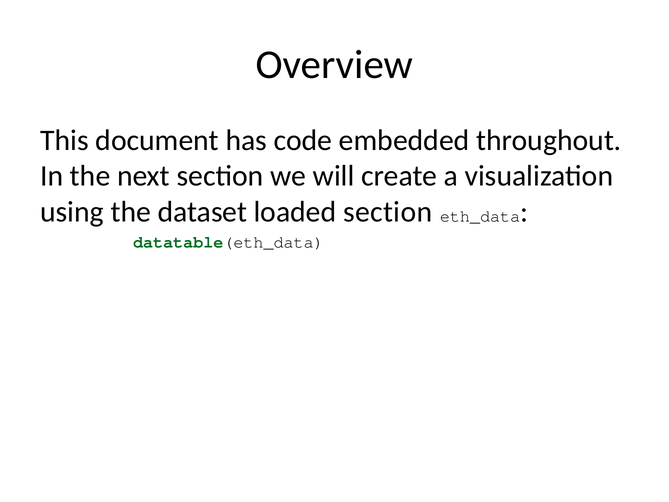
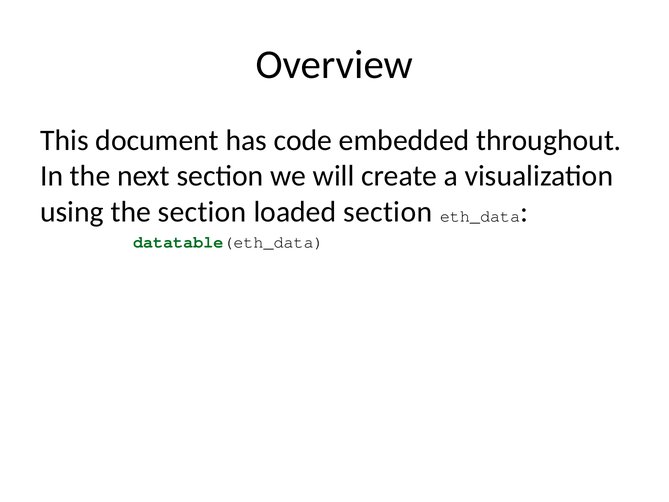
the dataset: dataset -> section
